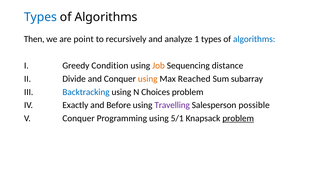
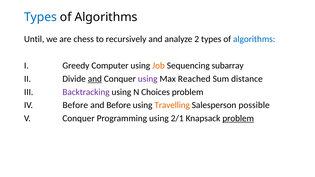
Then: Then -> Until
point: point -> chess
1: 1 -> 2
Condition: Condition -> Computer
distance: distance -> subarray
and at (95, 79) underline: none -> present
using at (148, 79) colour: orange -> purple
subarray: subarray -> distance
Backtracking colour: blue -> purple
Exactly at (75, 105): Exactly -> Before
Travelling colour: purple -> orange
5/1: 5/1 -> 2/1
